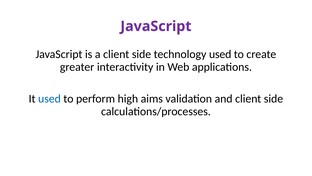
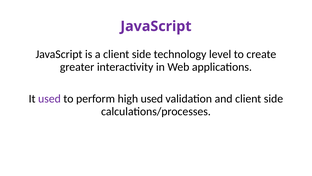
technology used: used -> level
used at (49, 99) colour: blue -> purple
high aims: aims -> used
